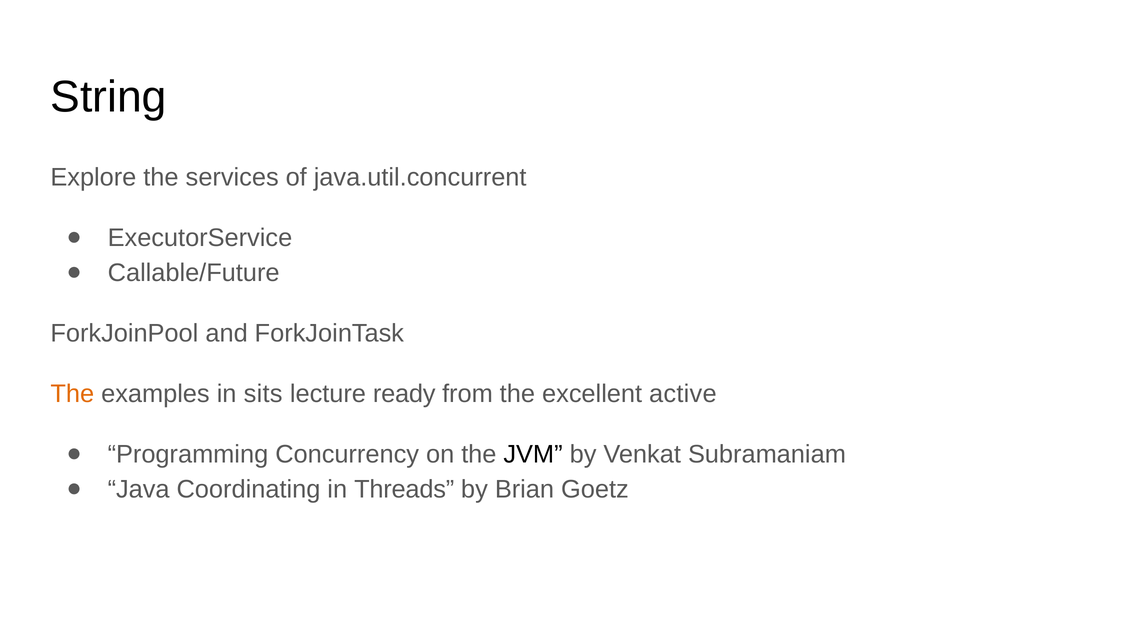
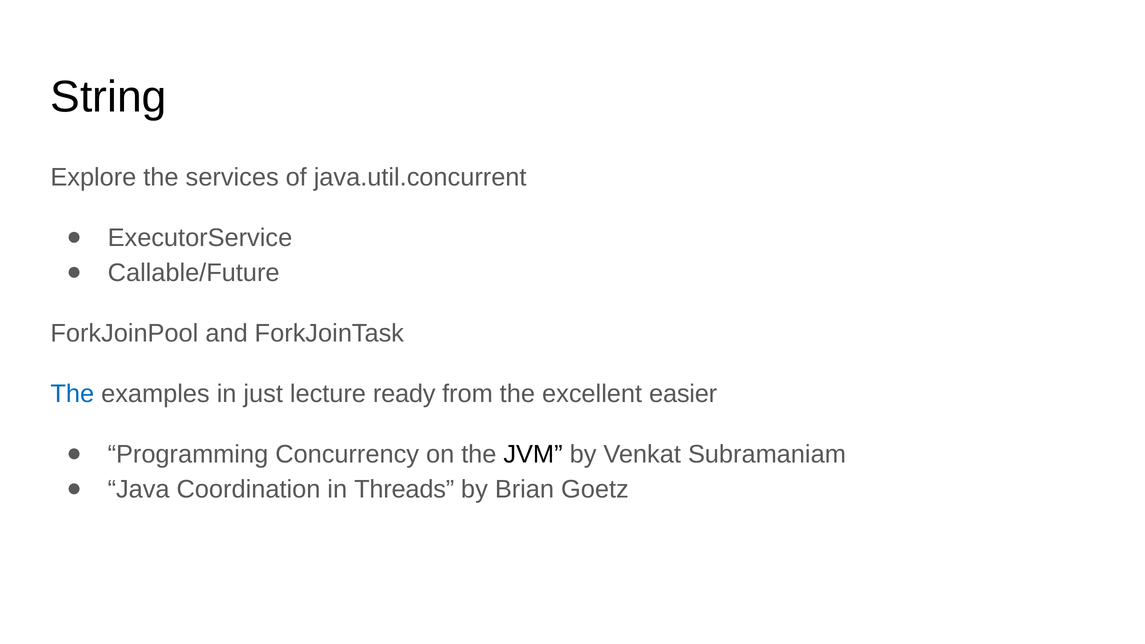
The at (72, 394) colour: orange -> blue
sits: sits -> just
active: active -> easier
Coordinating: Coordinating -> Coordination
